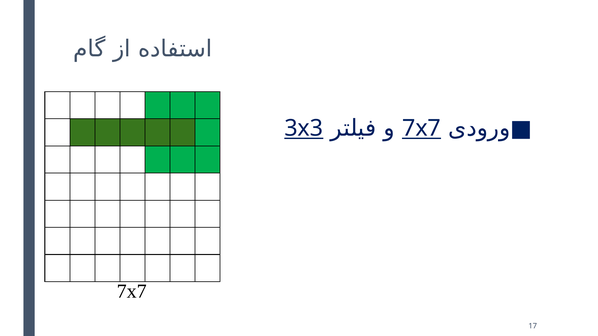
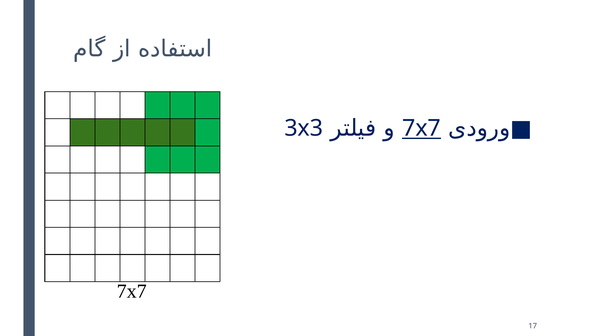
3x3 underline: present -> none
